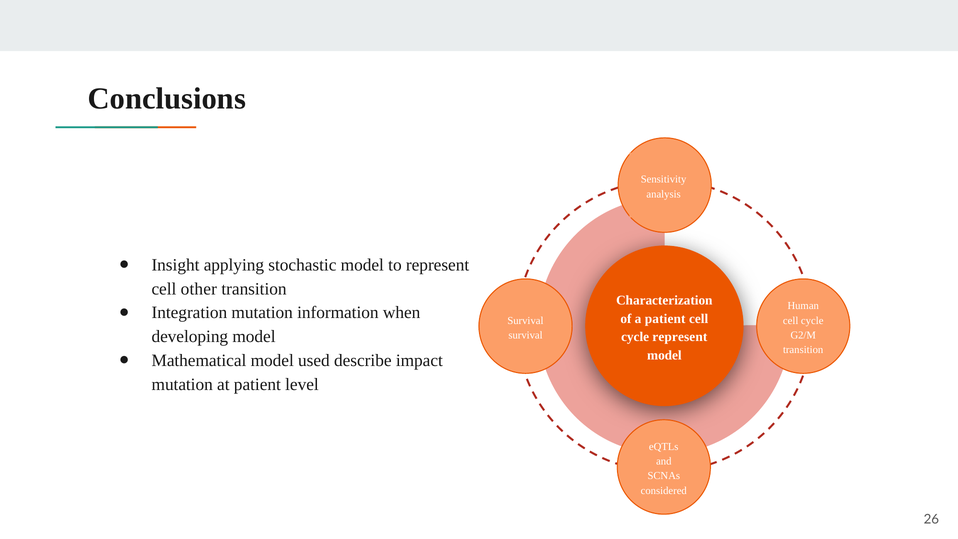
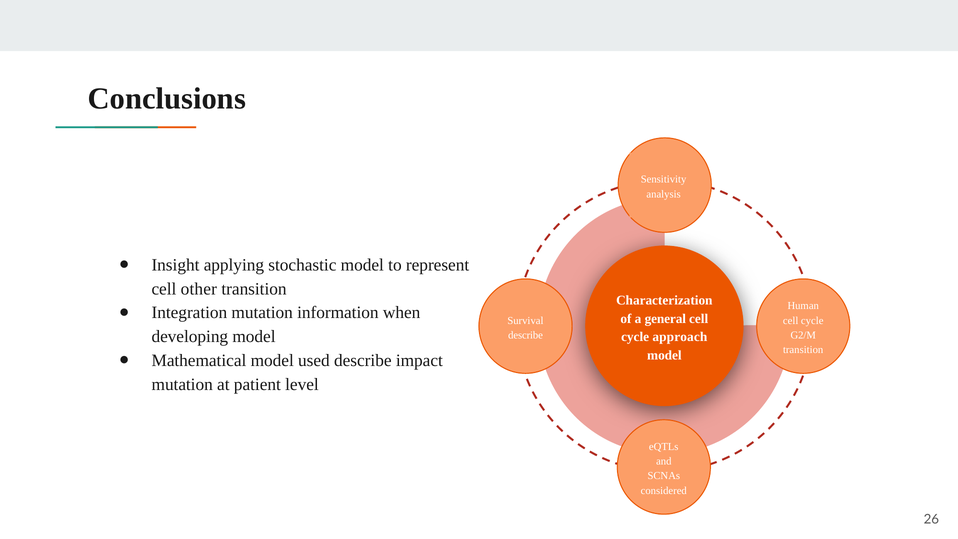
a patient: patient -> general
survival at (526, 335): survival -> describe
cycle represent: represent -> approach
